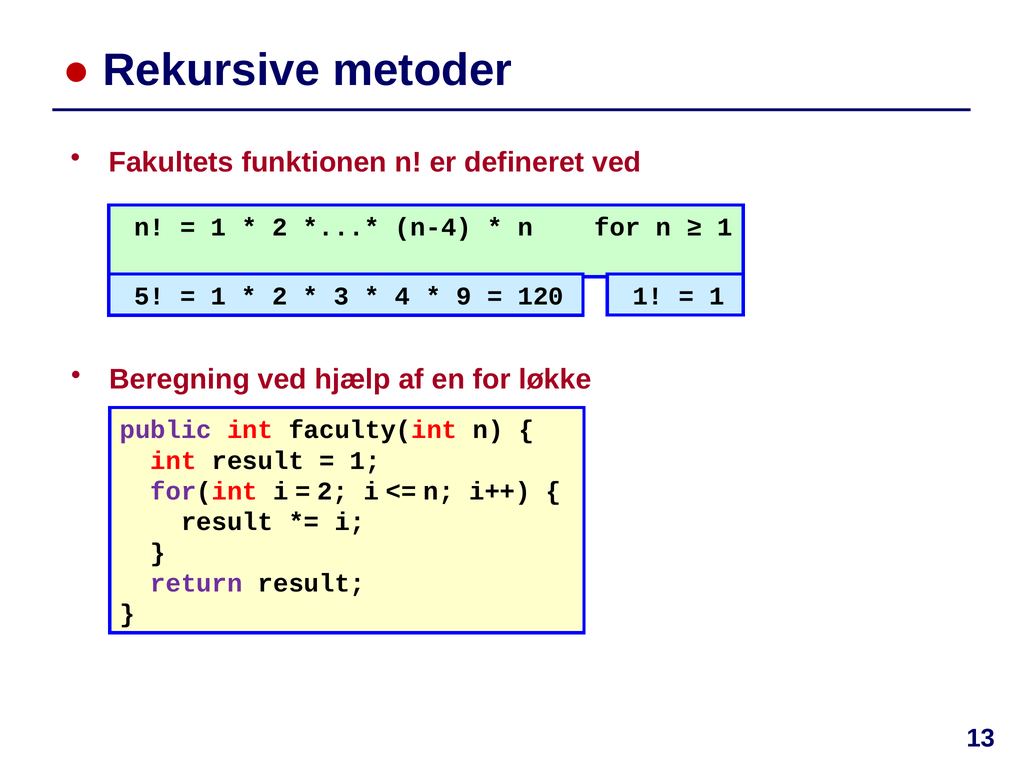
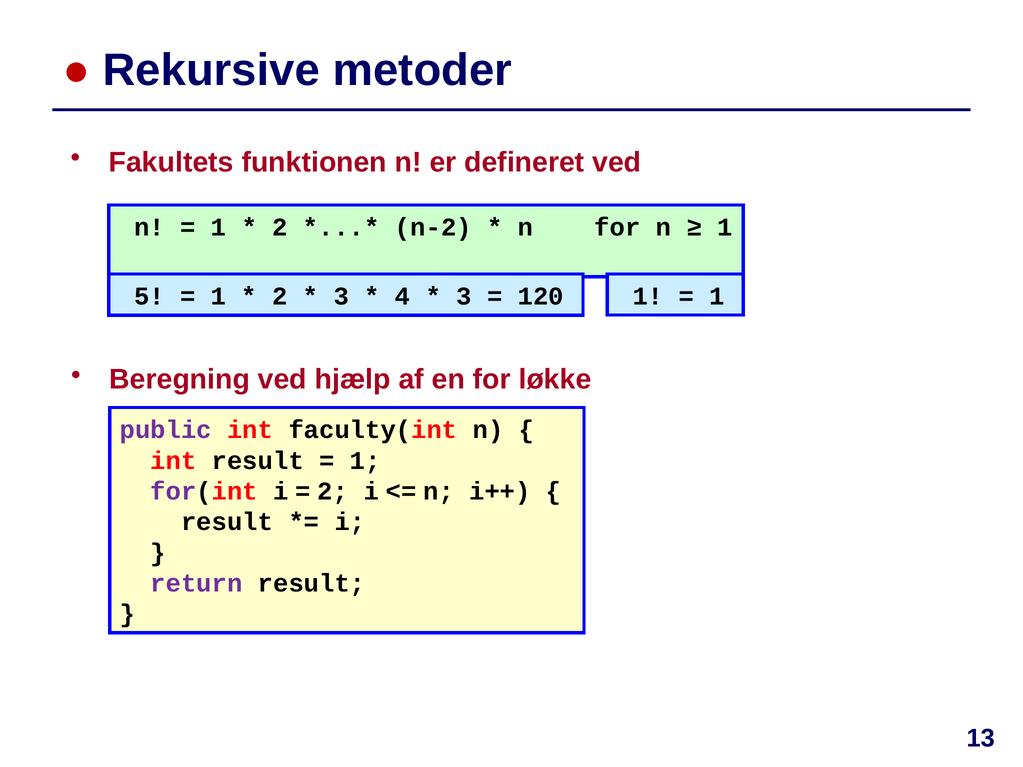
n-4: n-4 -> n-2
9 at (464, 297): 9 -> 3
